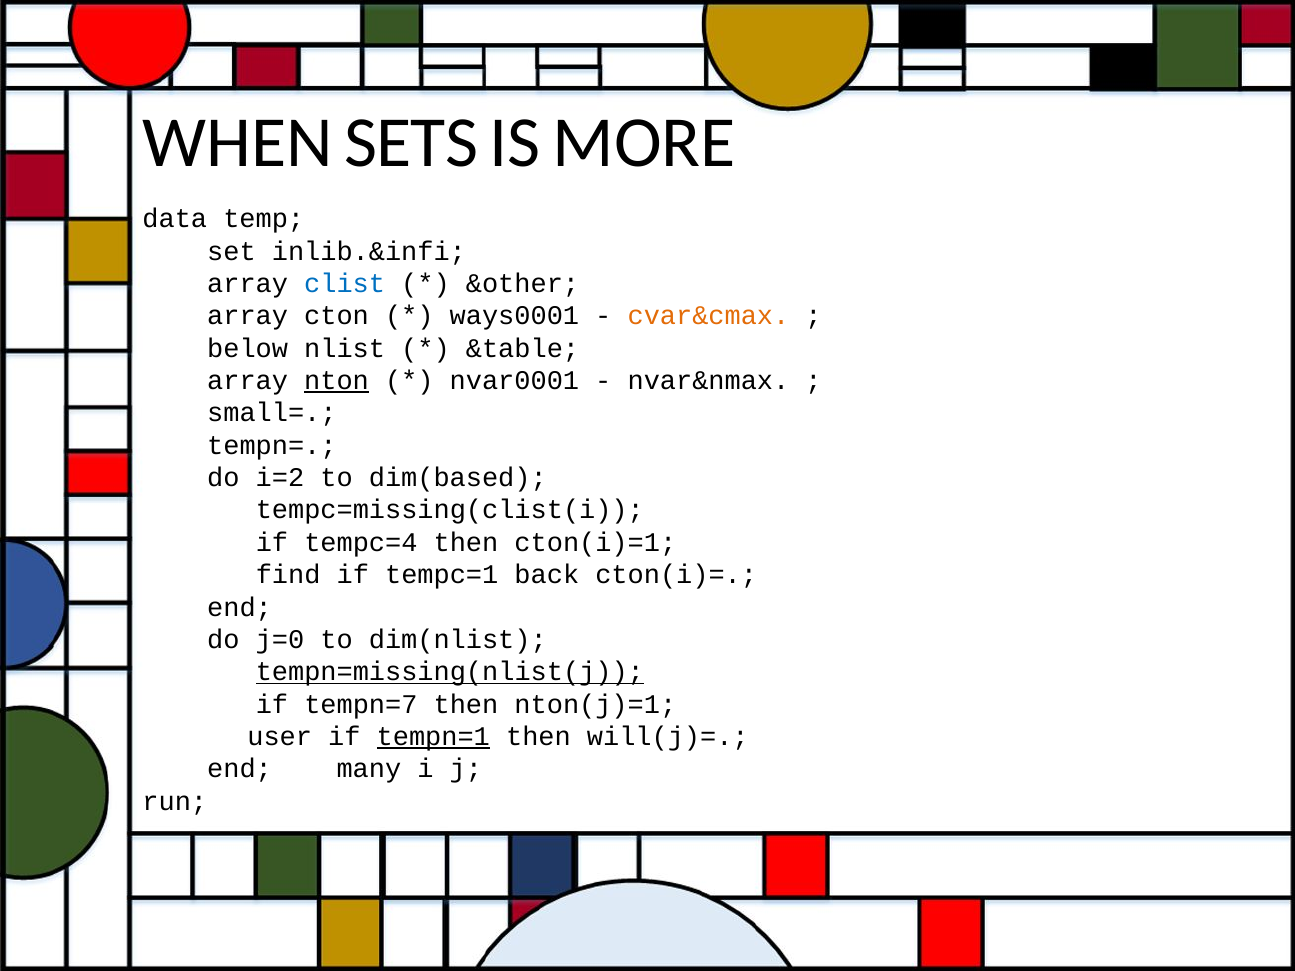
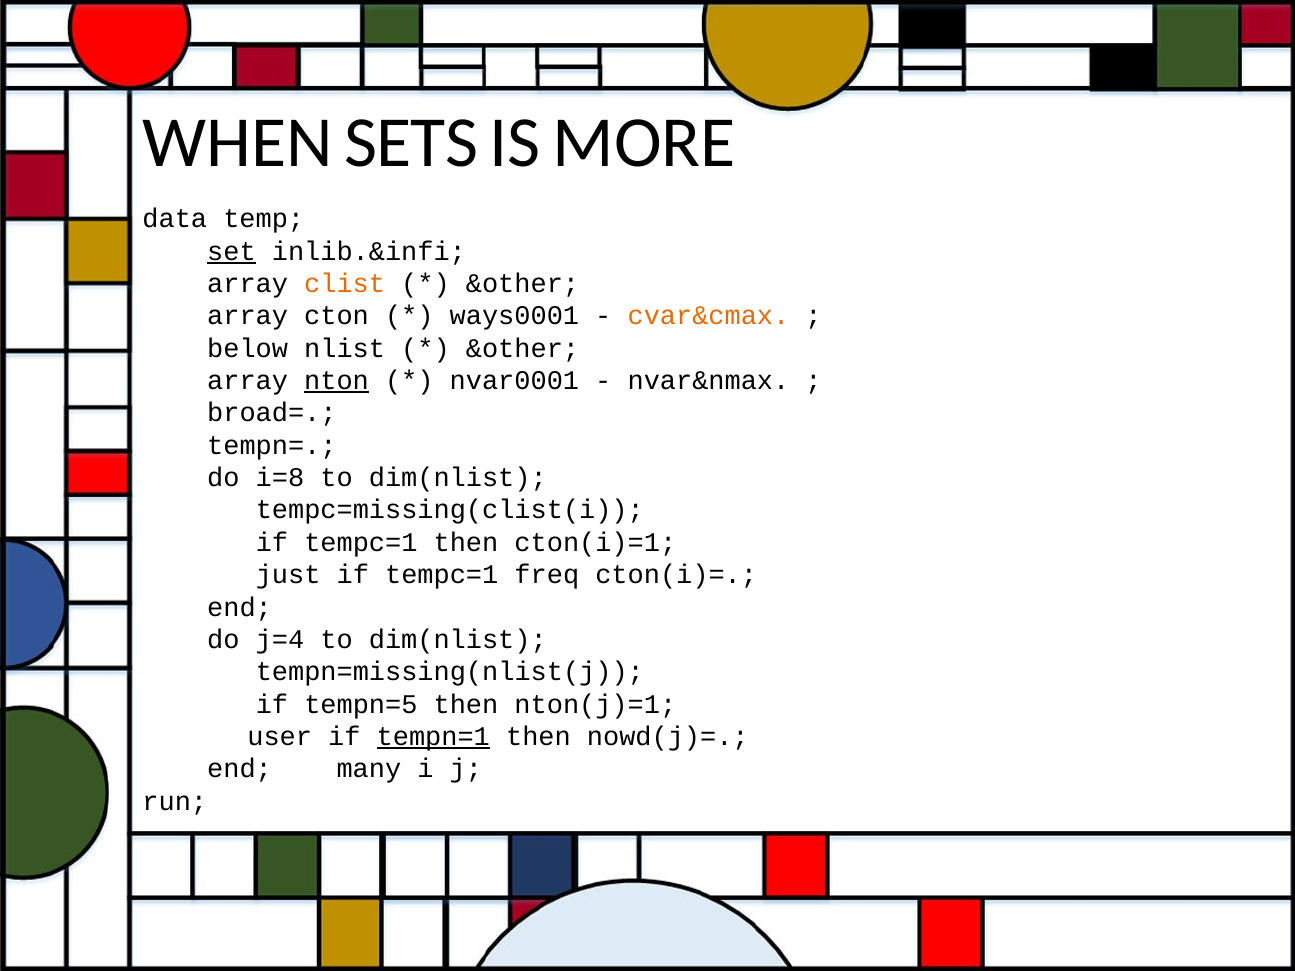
set underline: none -> present
clist colour: blue -> orange
&table at (523, 348): &table -> &other
small=: small= -> broad=
i=2: i=2 -> i=8
dim(based at (458, 478): dim(based -> dim(nlist
tempc=4 at (361, 543): tempc=4 -> tempc=1
find: find -> just
back: back -> freq
j=0: j=0 -> j=4
tempn=missing(nlist(j underline: present -> none
tempn=7: tempn=7 -> tempn=5
will(j)=: will(j)= -> nowd(j)=
